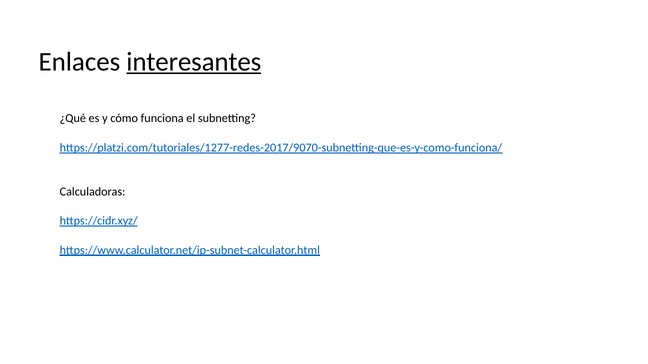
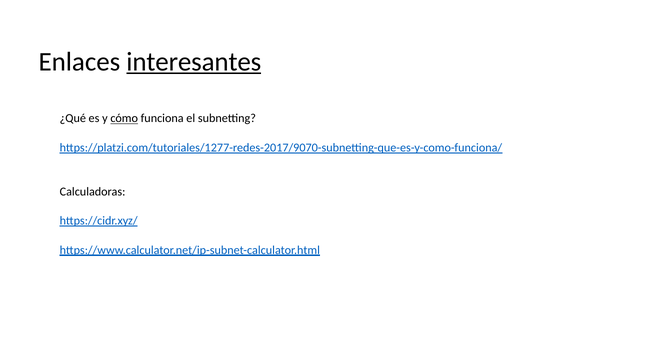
cómo underline: none -> present
